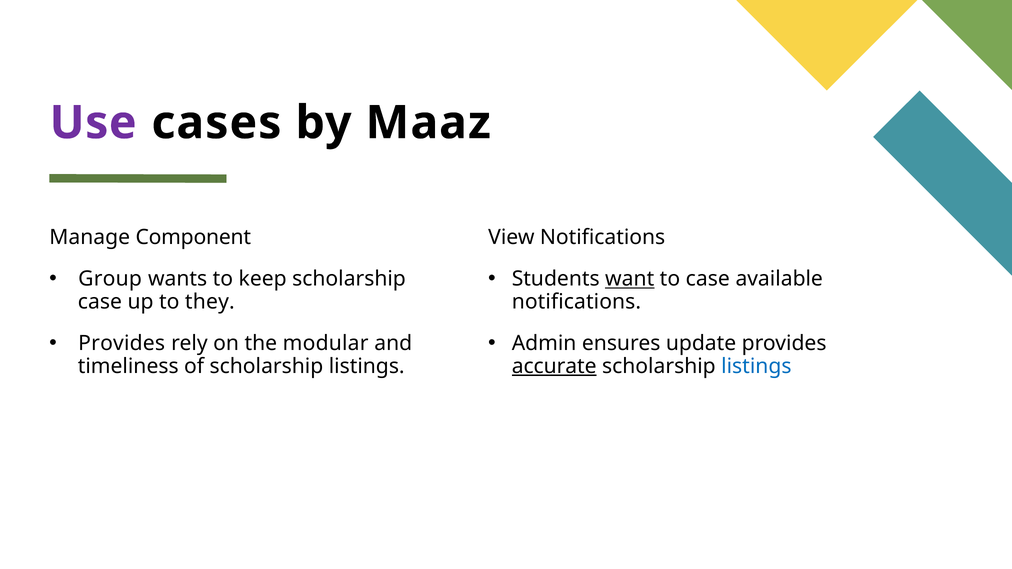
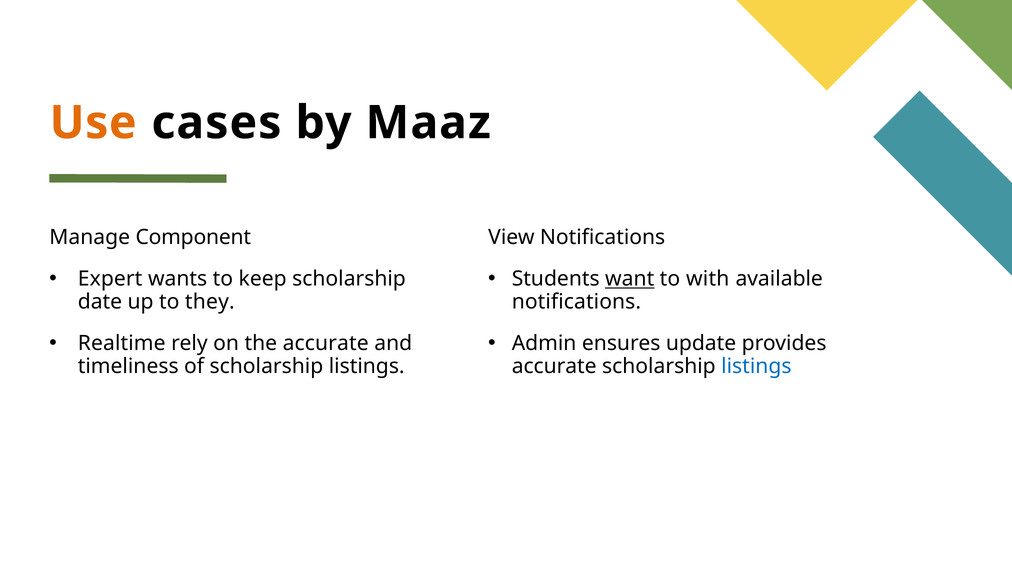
Use colour: purple -> orange
Group: Group -> Expert
to case: case -> with
case at (100, 302): case -> date
Provides at (122, 343): Provides -> Realtime
the modular: modular -> accurate
accurate at (554, 366) underline: present -> none
